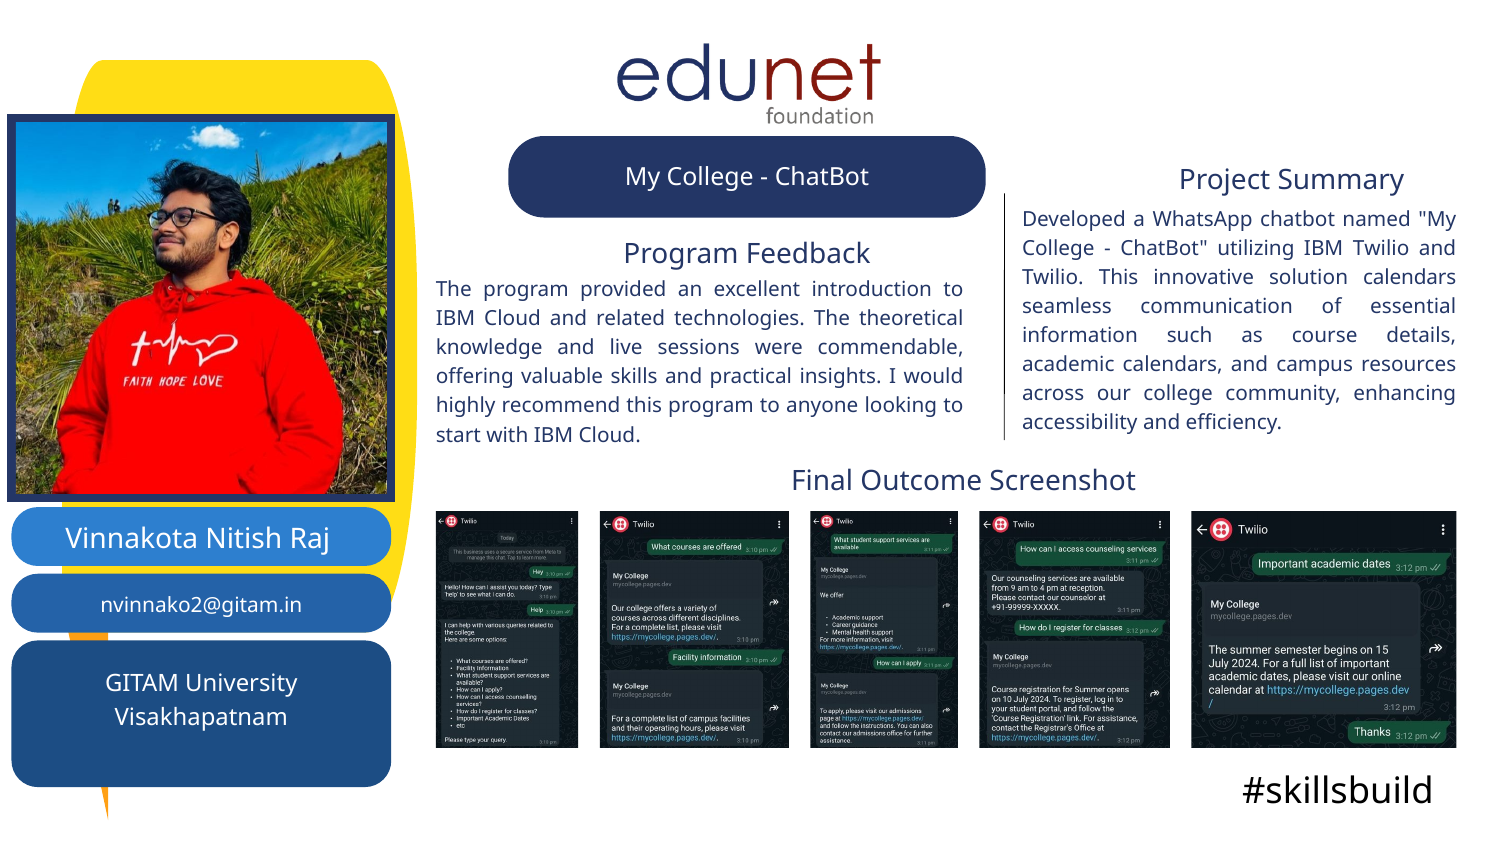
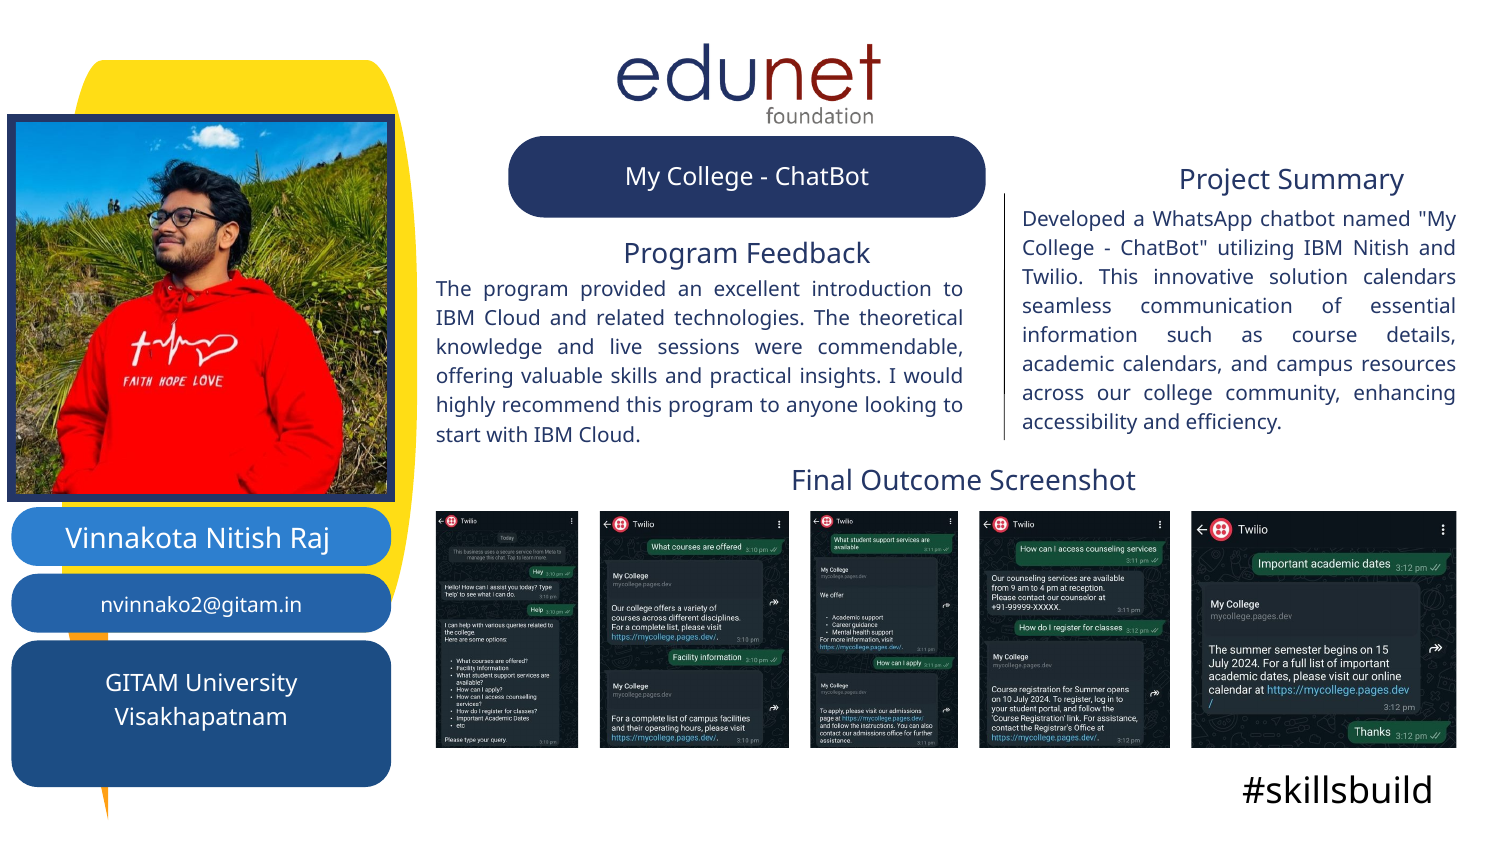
IBM Twilio: Twilio -> Nitish
